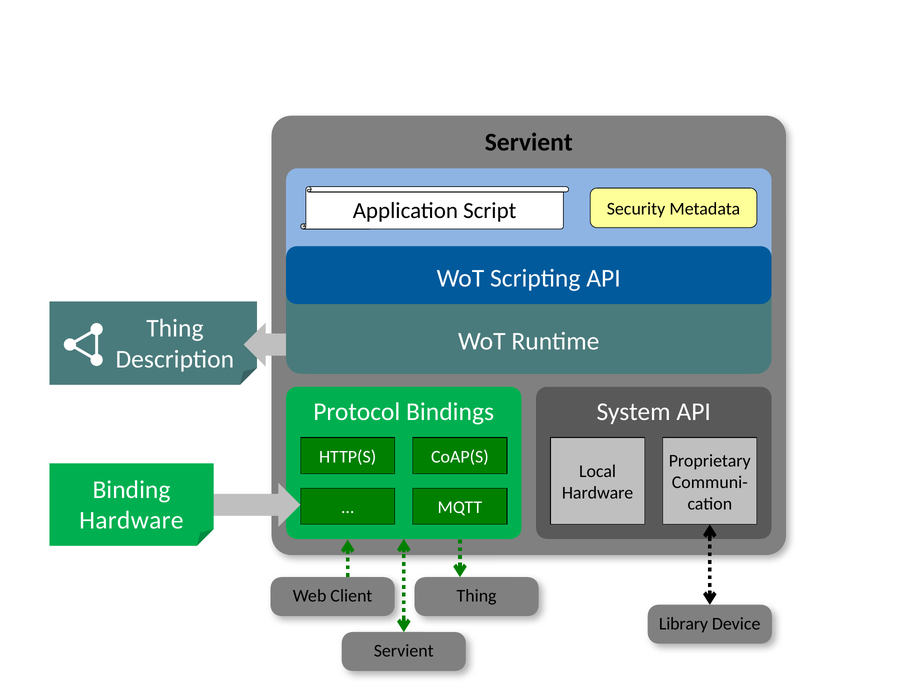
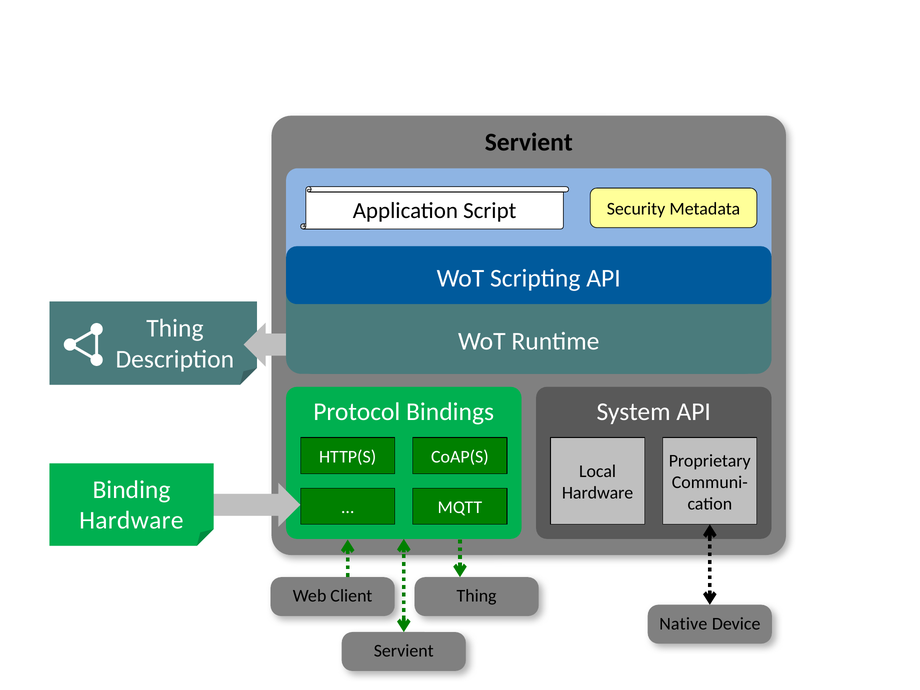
Library: Library -> Native
